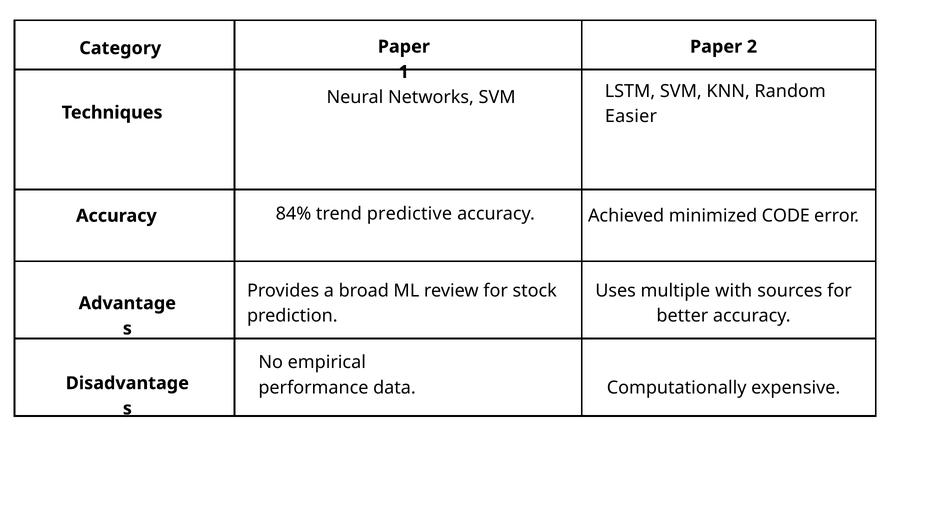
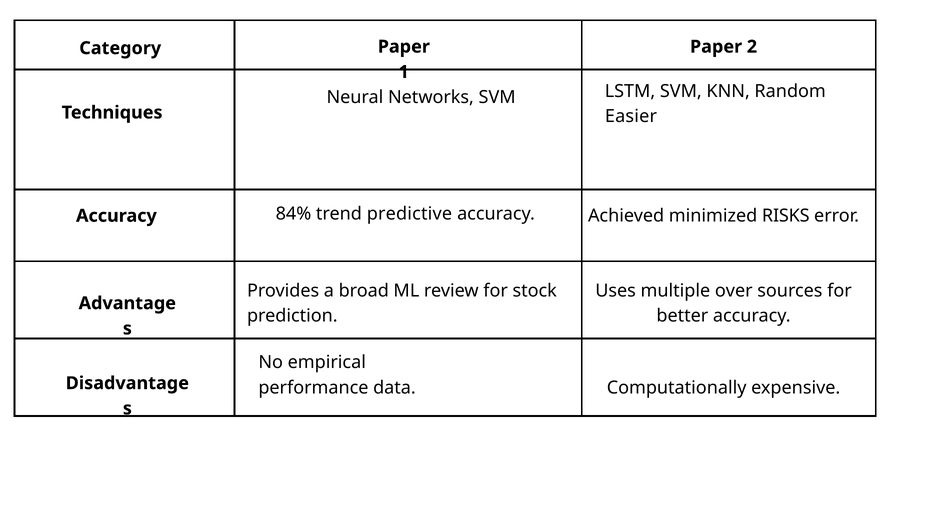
CODE: CODE -> RISKS
with: with -> over
